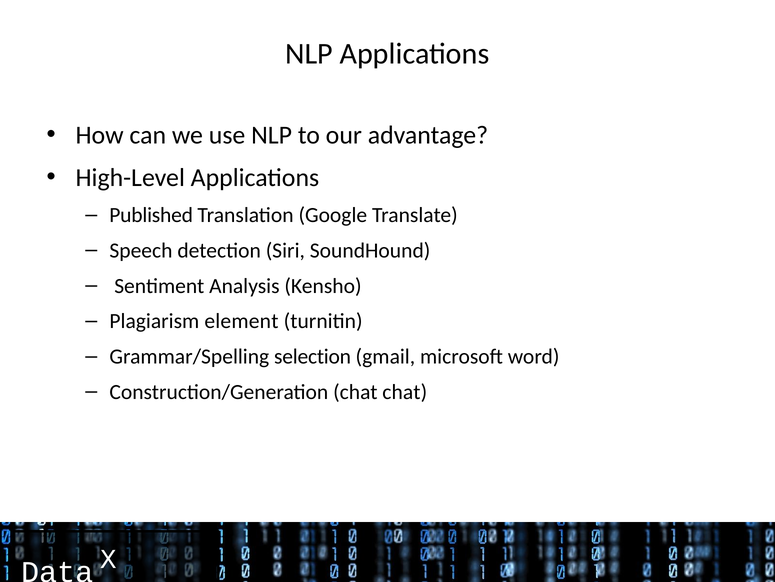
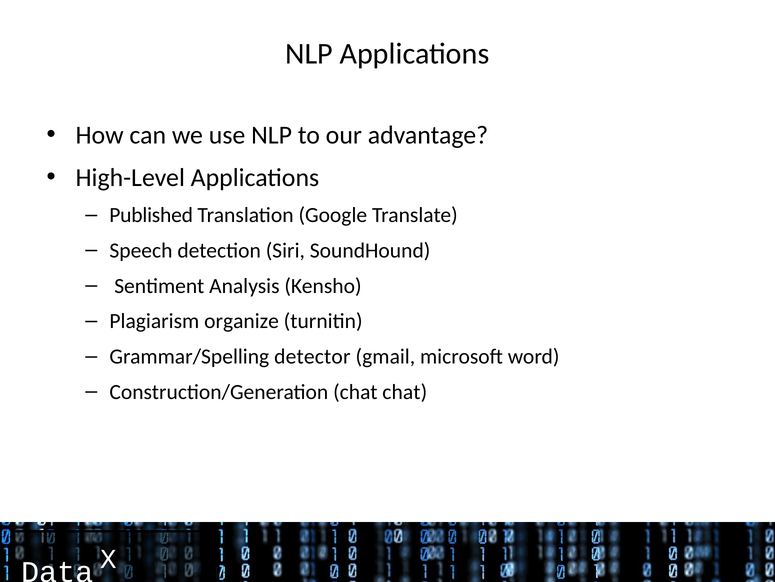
element: element -> organize
selection: selection -> detector
